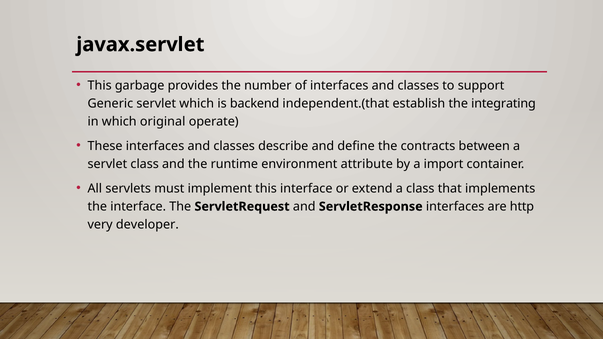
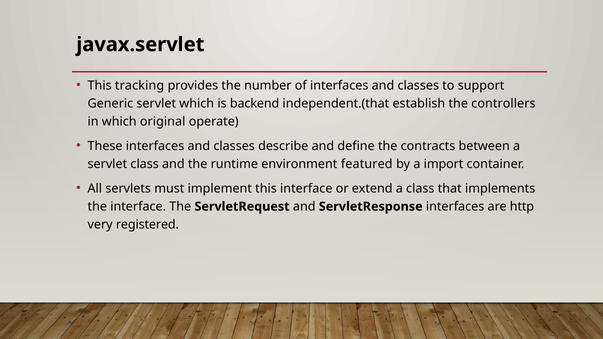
garbage: garbage -> tracking
integrating: integrating -> controllers
attribute: attribute -> featured
developer: developer -> registered
